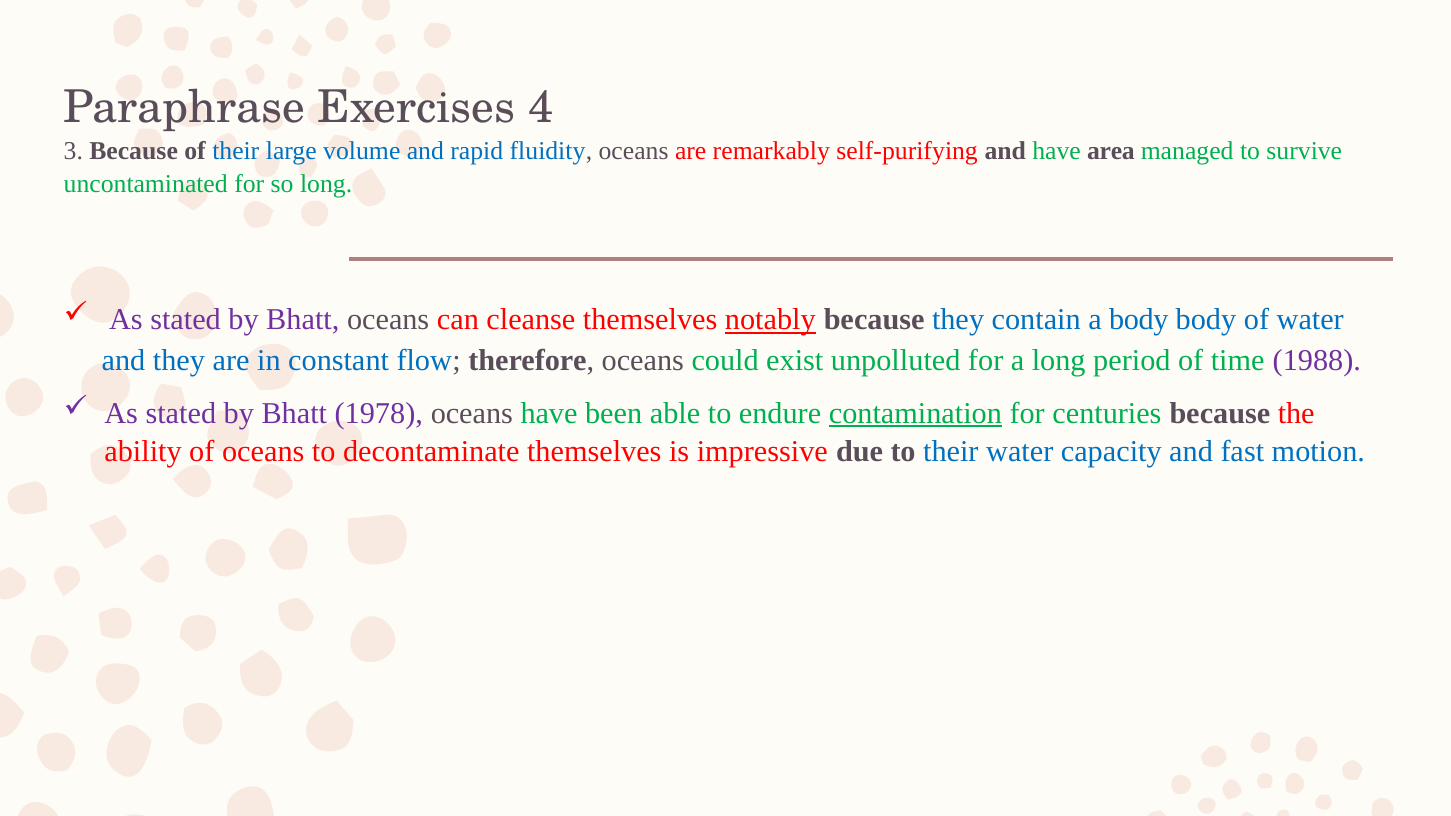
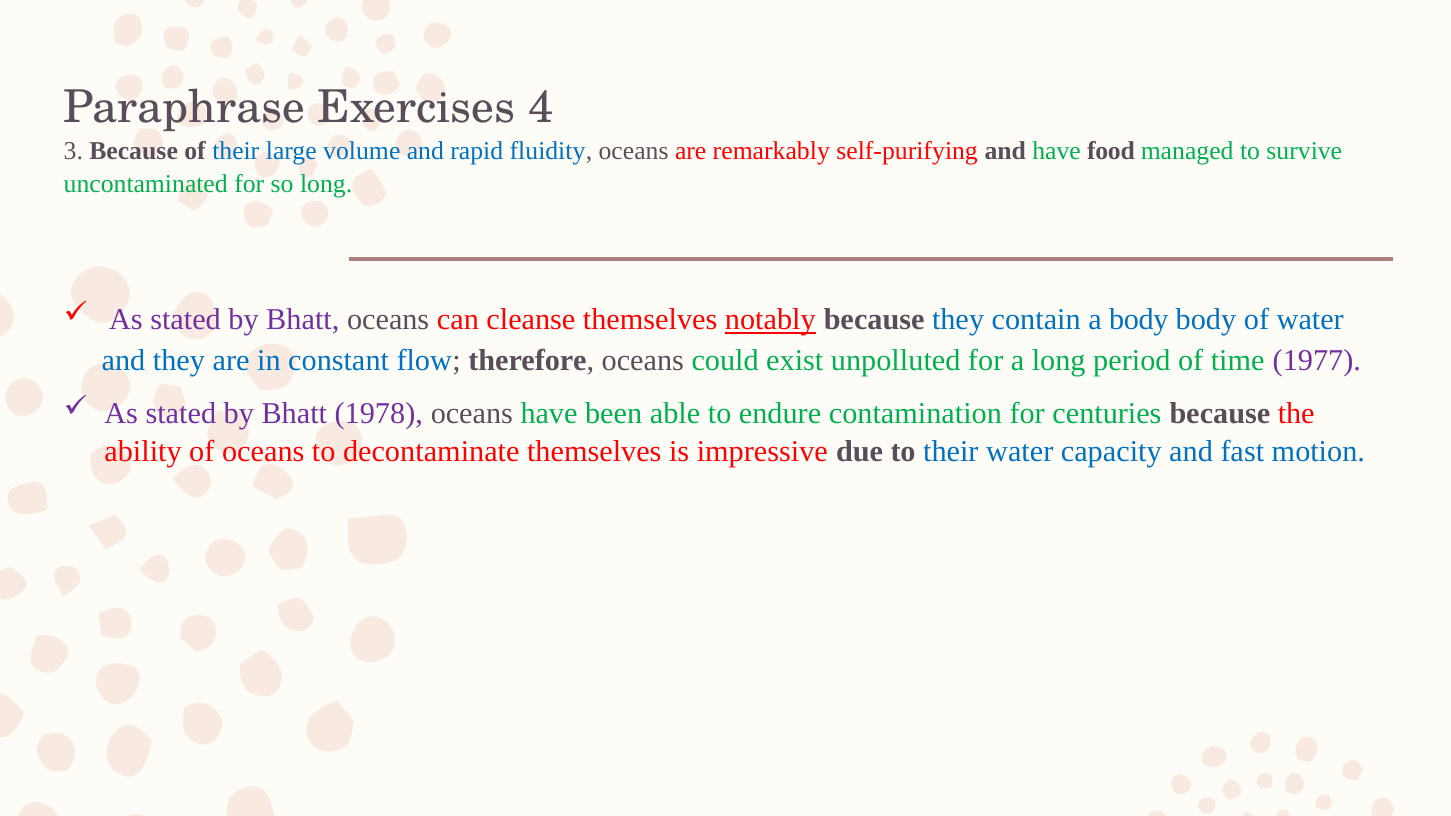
area: area -> food
1988: 1988 -> 1977
contamination underline: present -> none
